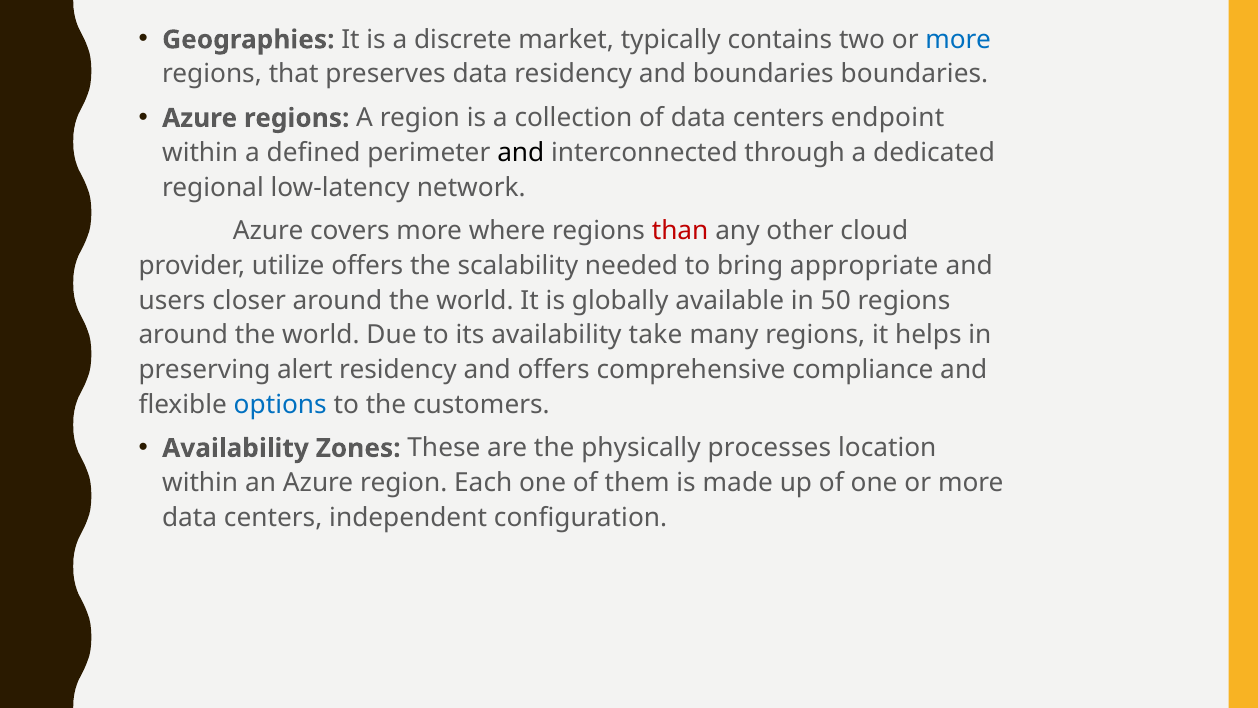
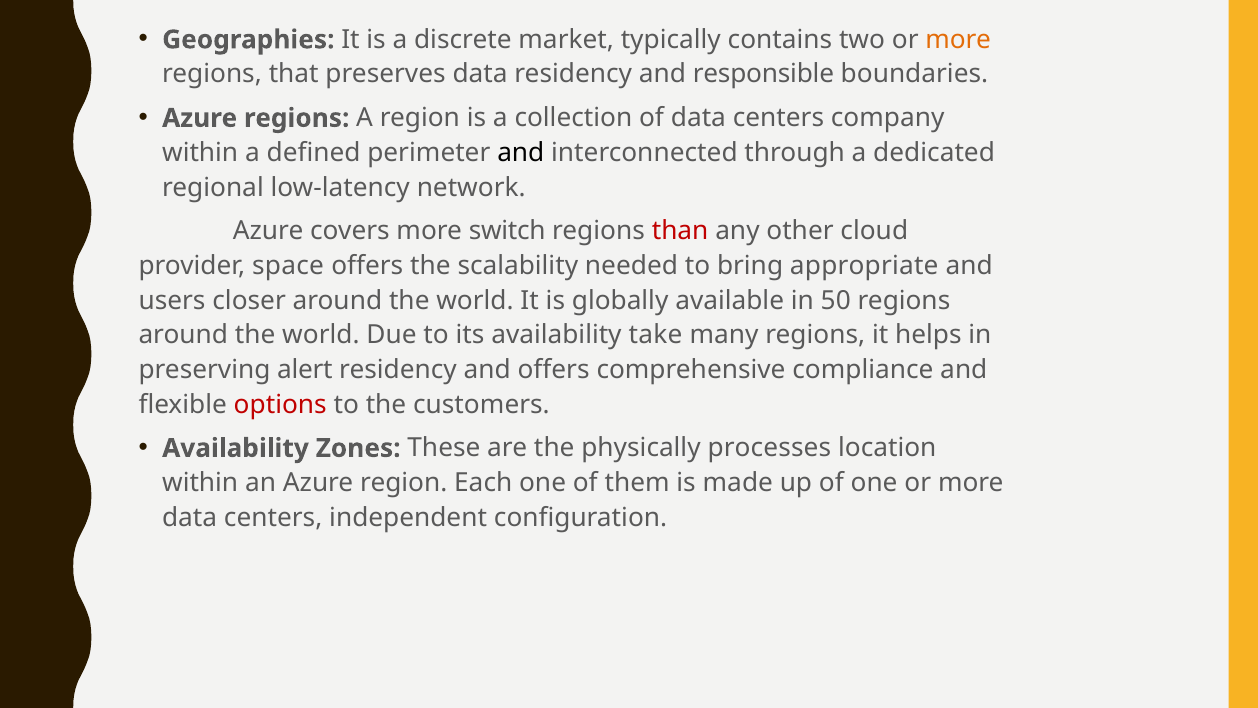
more at (958, 40) colour: blue -> orange
and boundaries: boundaries -> responsible
endpoint: endpoint -> company
where: where -> switch
utilize: utilize -> space
options colour: blue -> red
